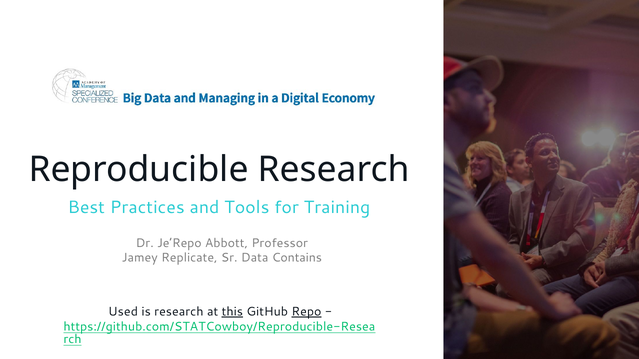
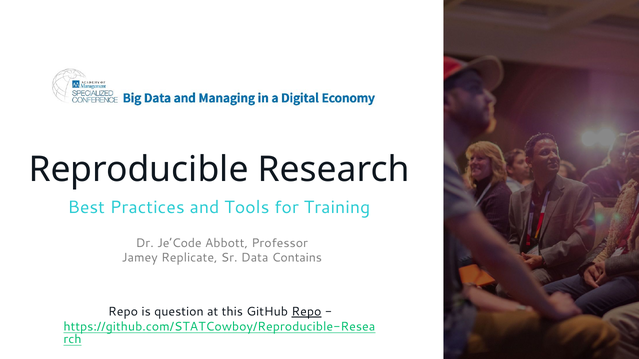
Je’Repo: Je’Repo -> Je’Code
Used at (123, 312): Used -> Repo
is research: research -> question
this underline: present -> none
